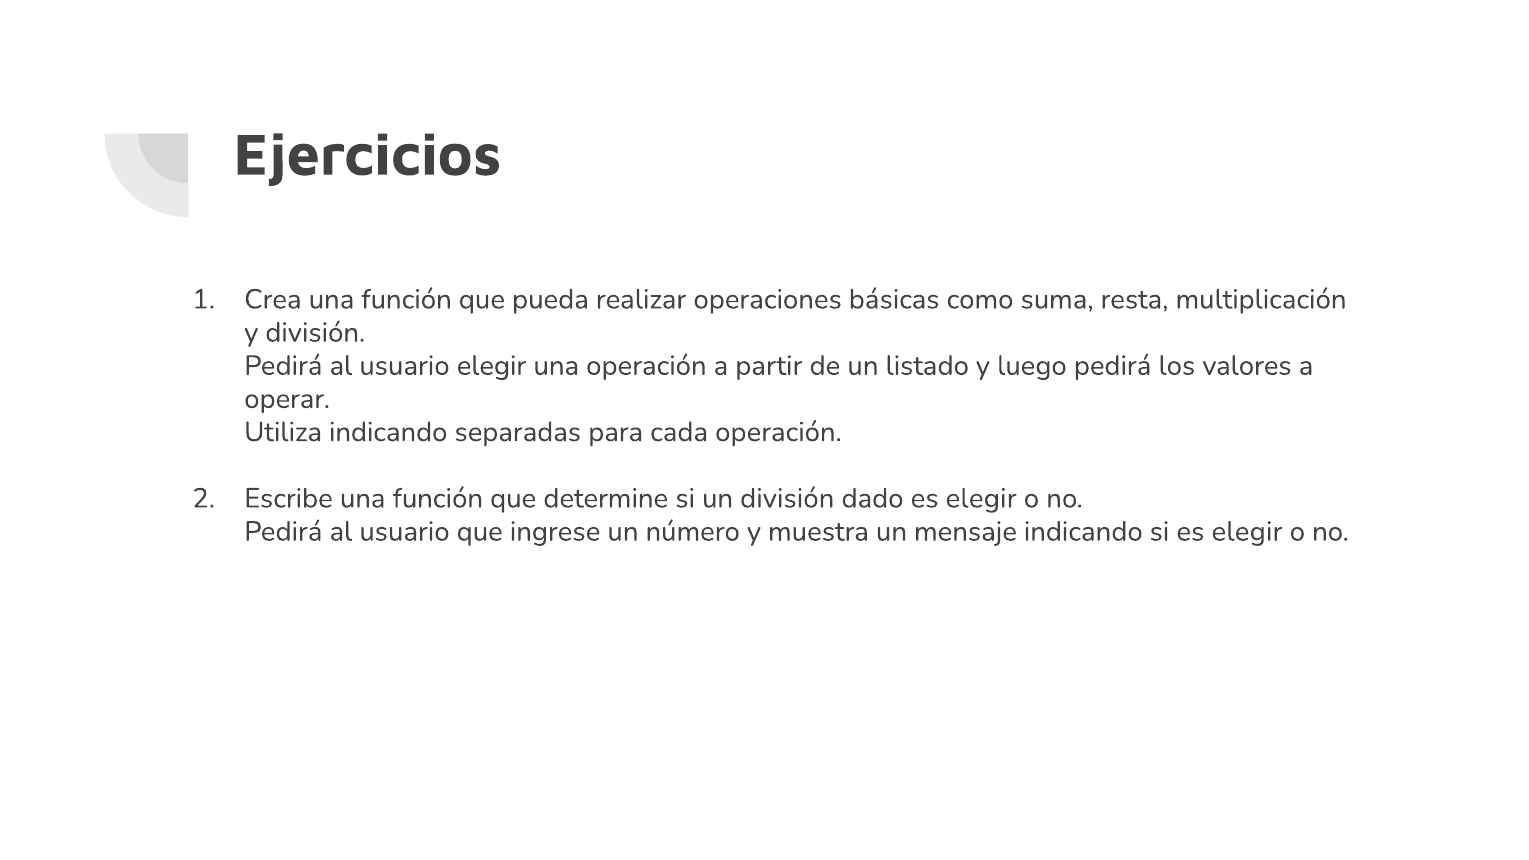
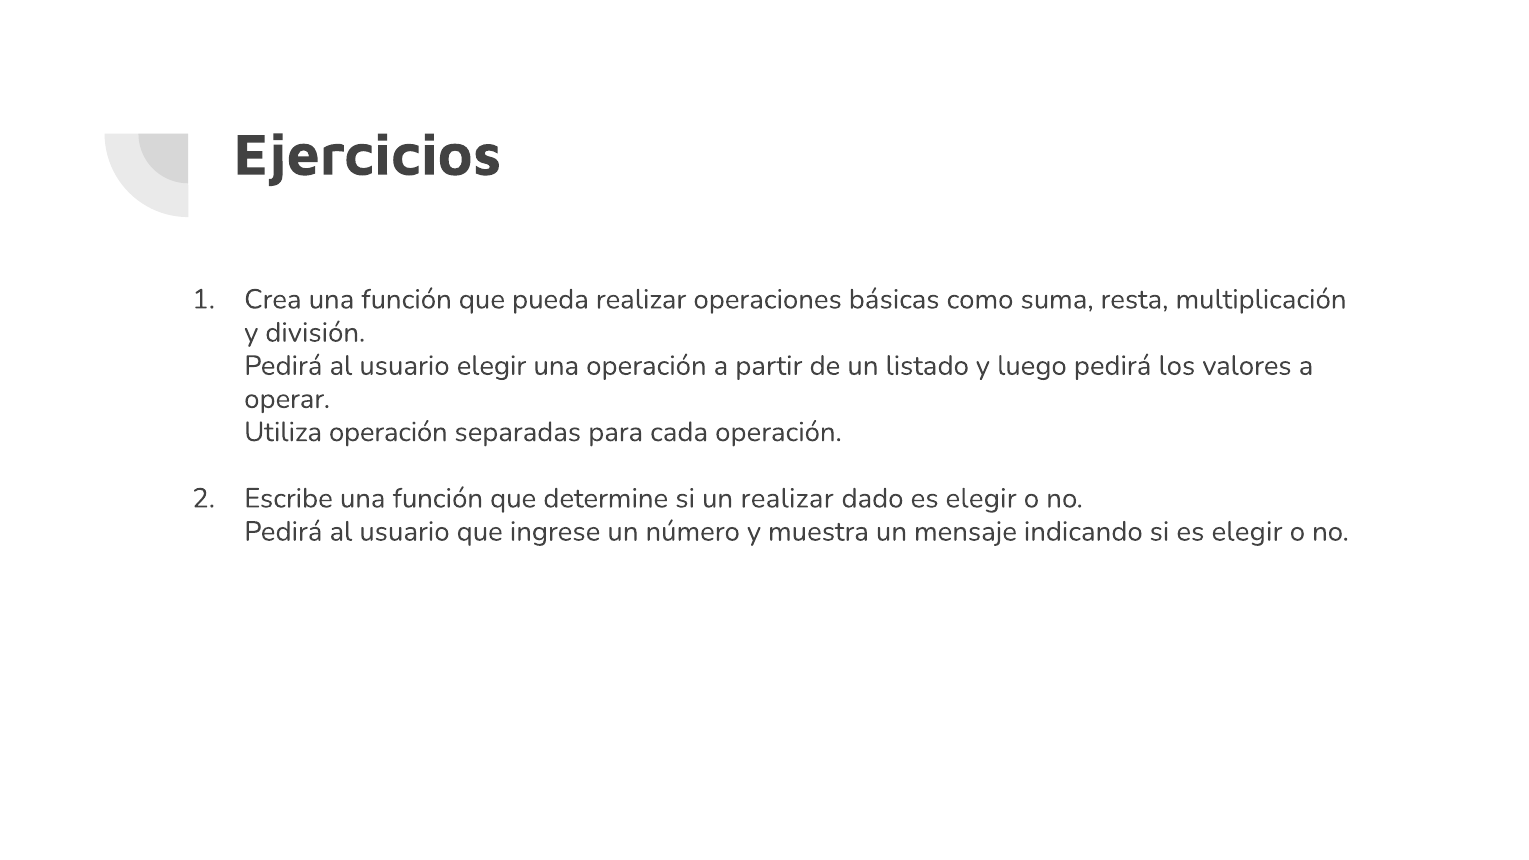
Utiliza indicando: indicando -> operación
un división: división -> realizar
